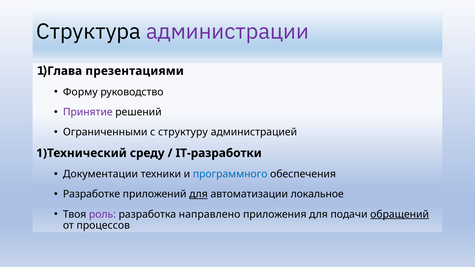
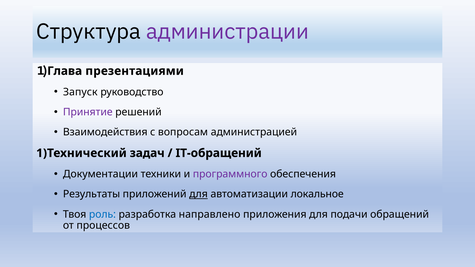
Форму: Форму -> Запуск
Ограниченными: Ограниченными -> Взаимодействия
структуру: структуру -> вопросам
среду: среду -> задач
IT-разработки: IT-разработки -> IT-обращений
программного colour: blue -> purple
Разработке: Разработке -> Результаты
роль colour: purple -> blue
обращений underline: present -> none
